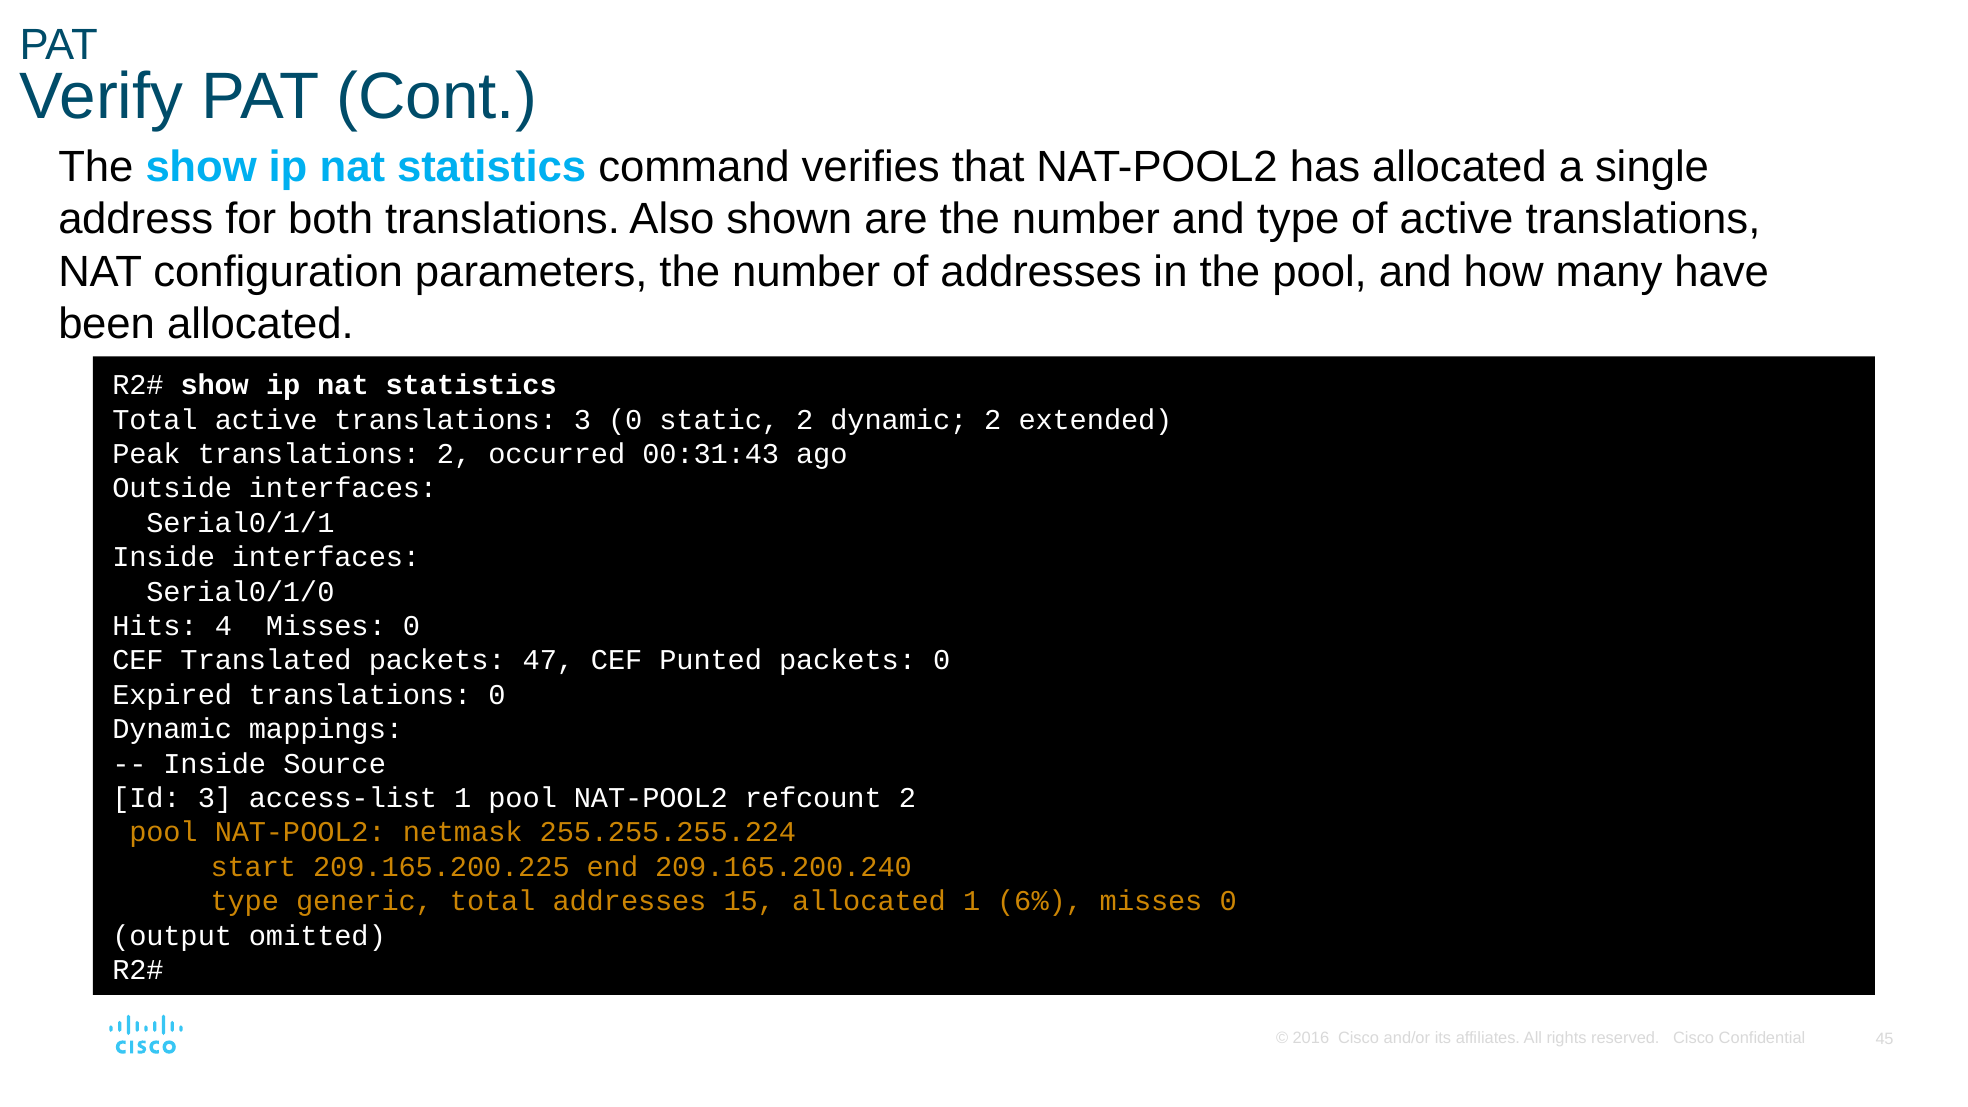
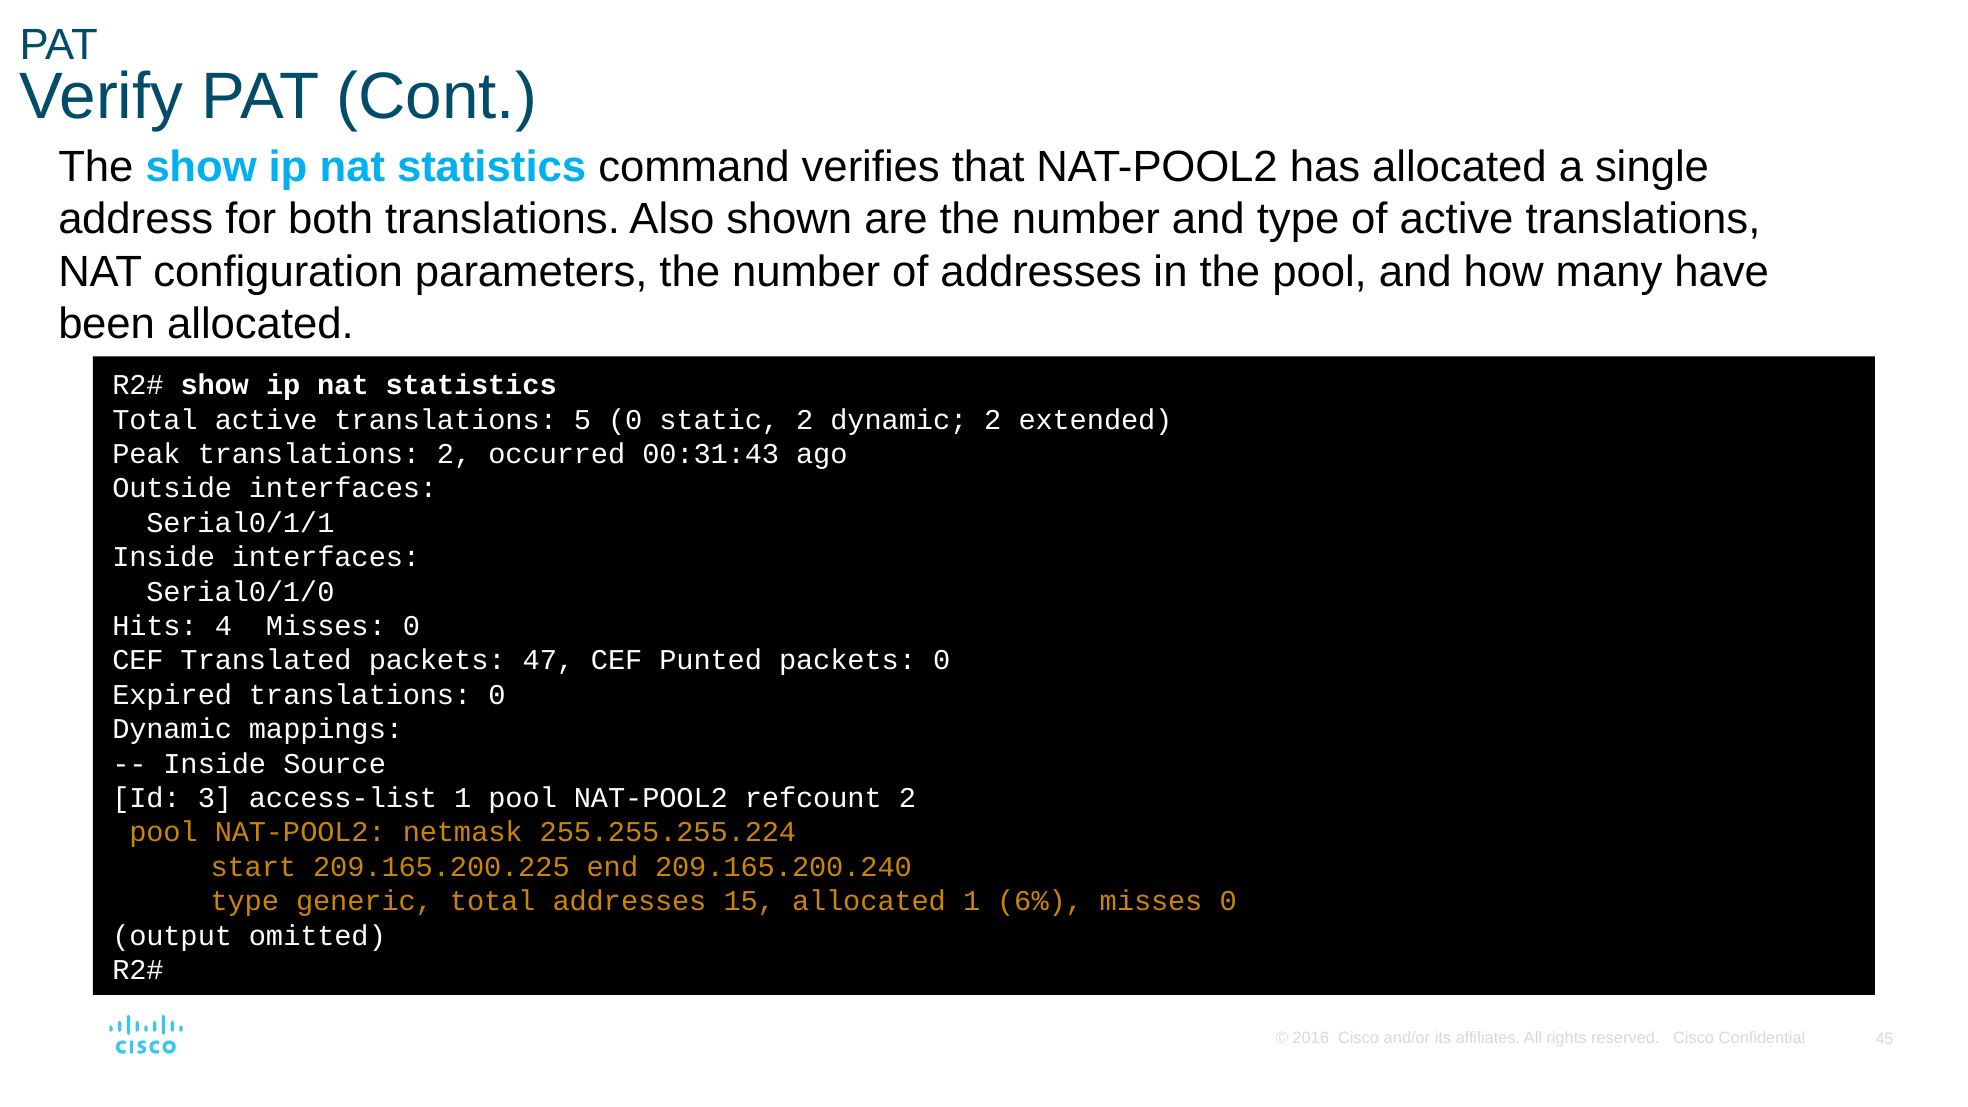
translations 3: 3 -> 5
